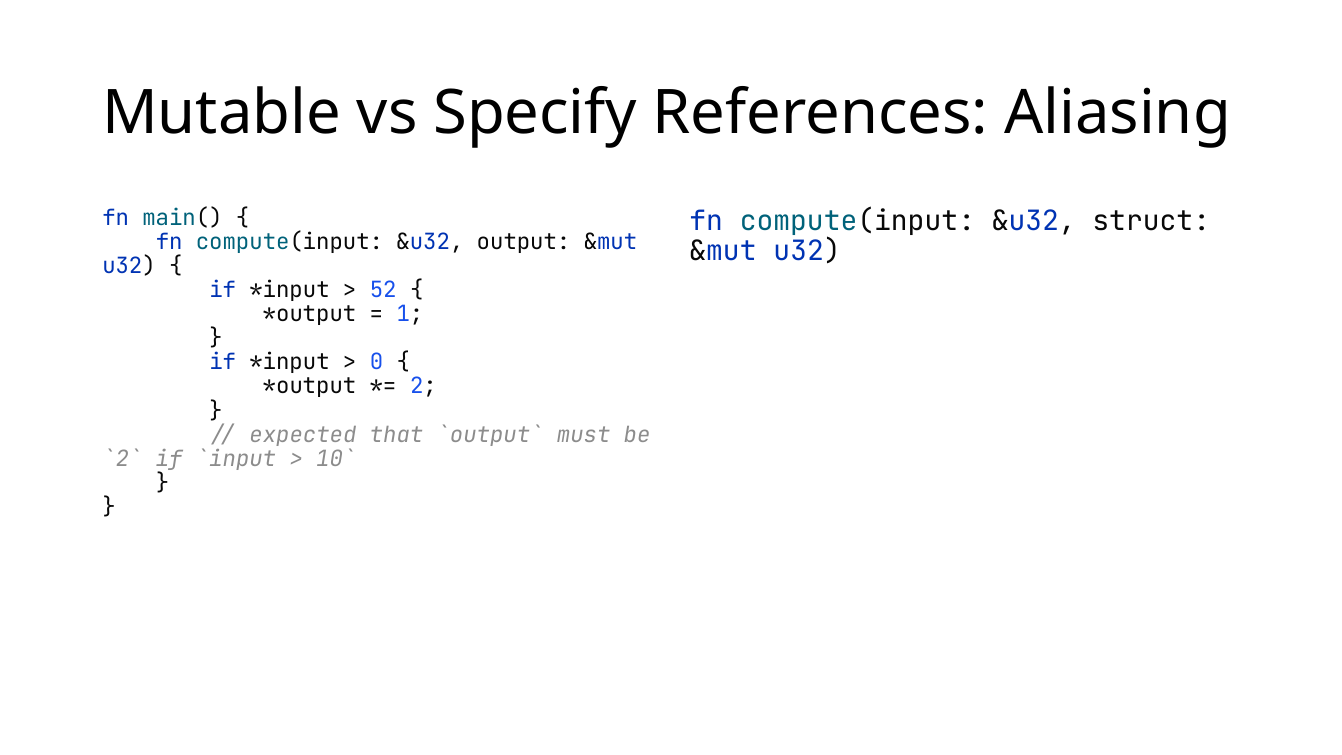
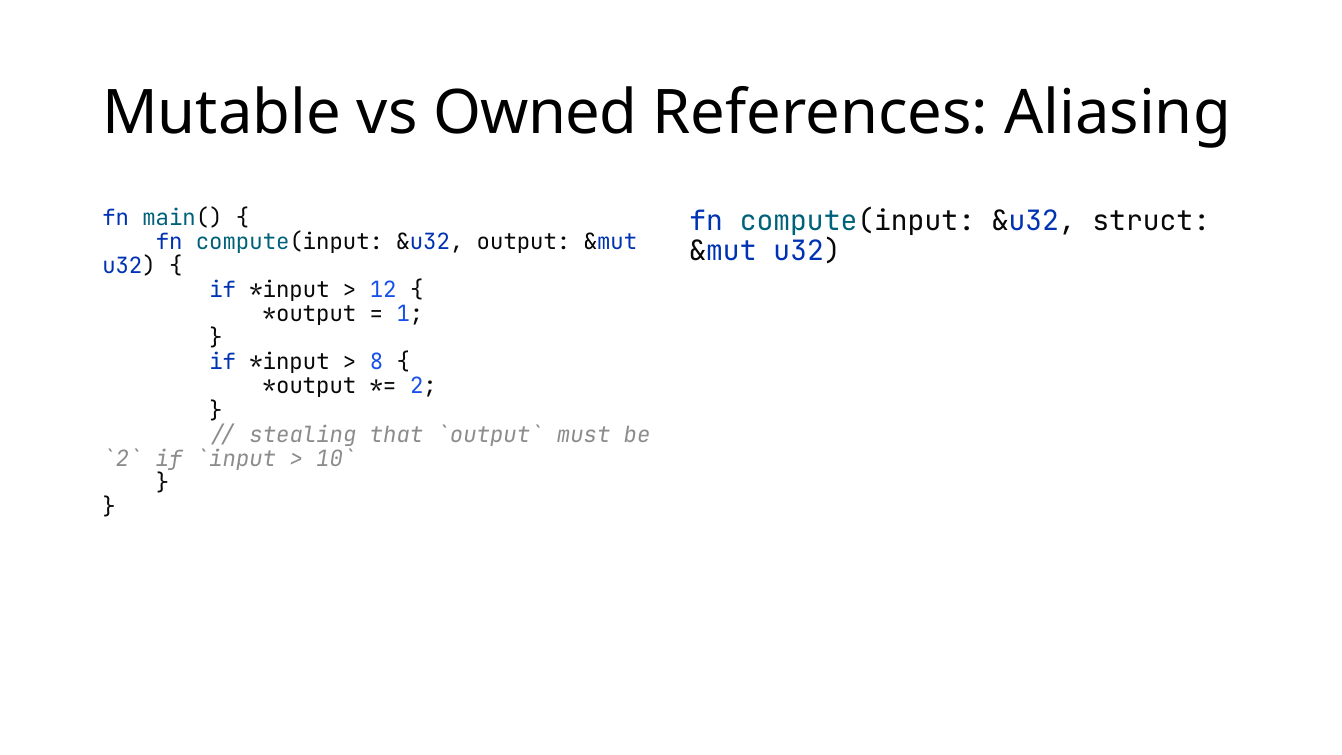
Specify: Specify -> Owned
52: 52 -> 12
0: 0 -> 8
expected: expected -> stealing
